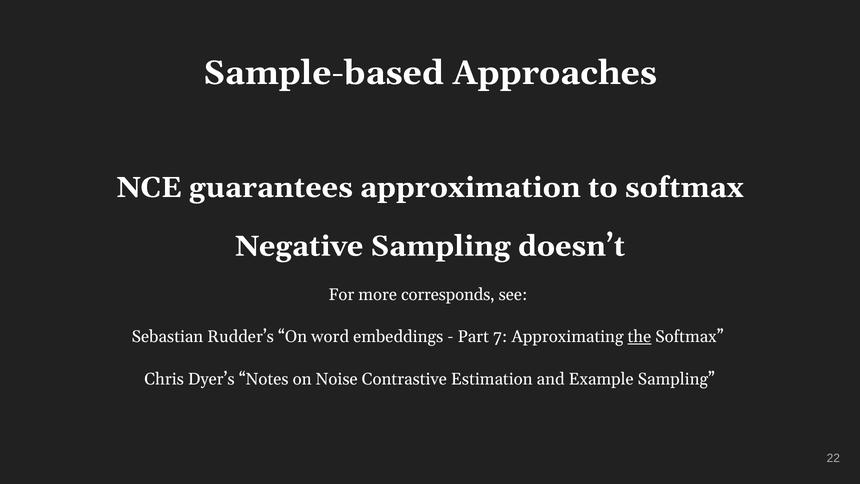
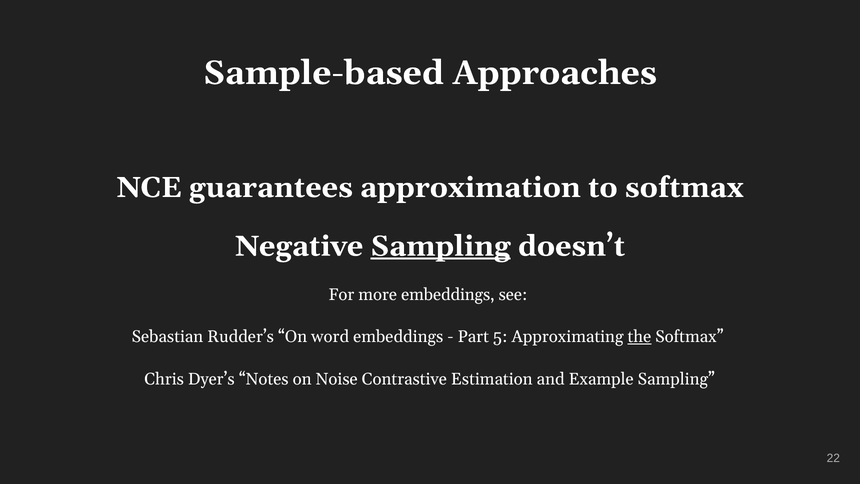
Sampling at (441, 246) underline: none -> present
more corresponds: corresponds -> embeddings
7: 7 -> 5
